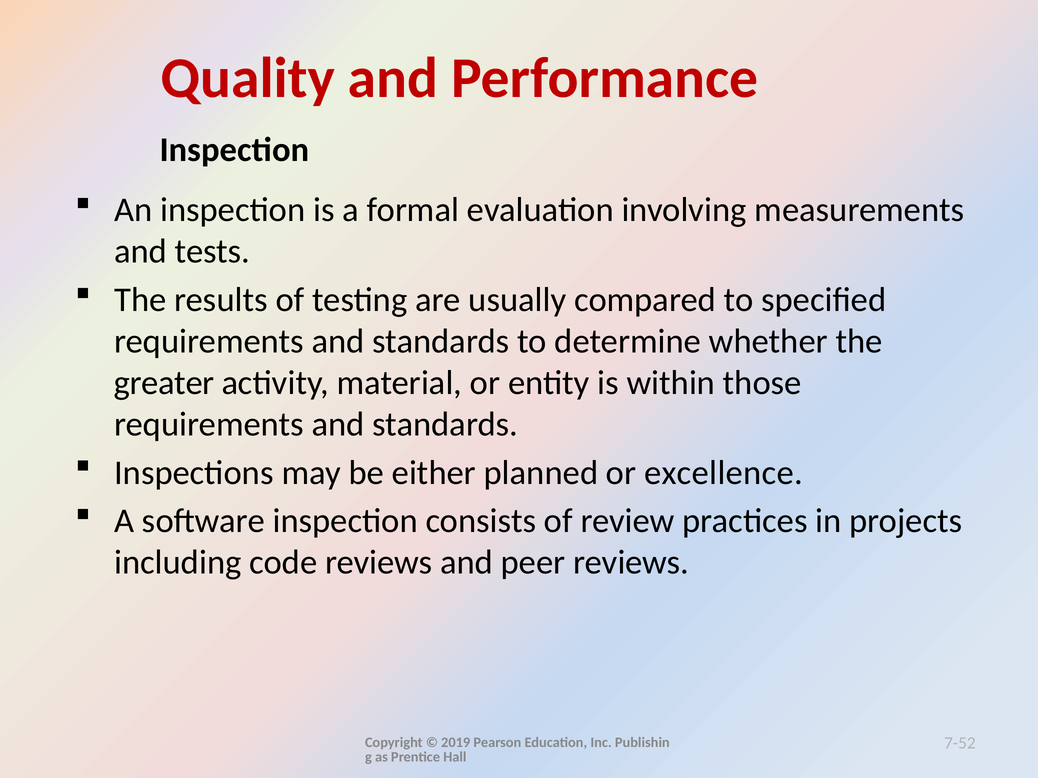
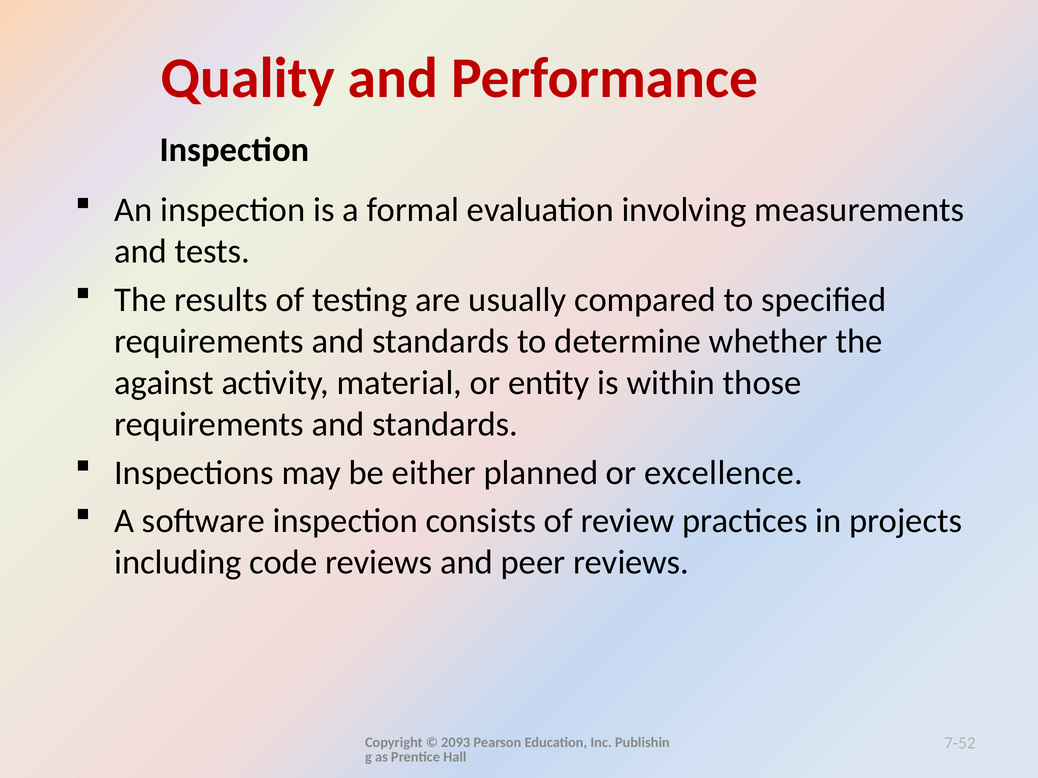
greater: greater -> against
2019: 2019 -> 2093
